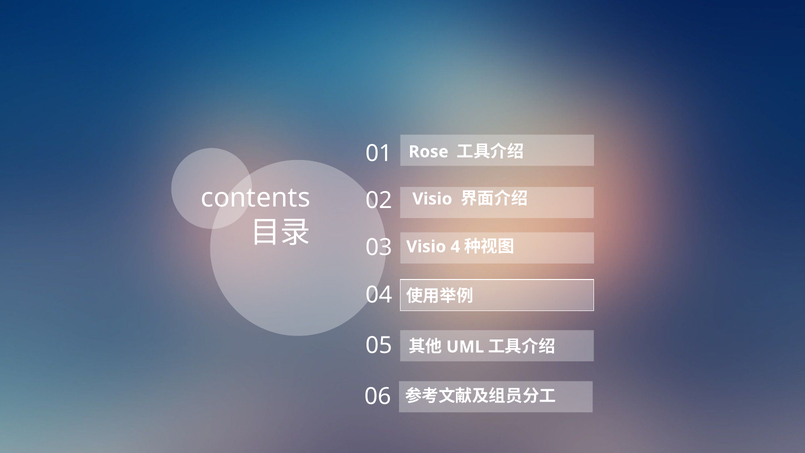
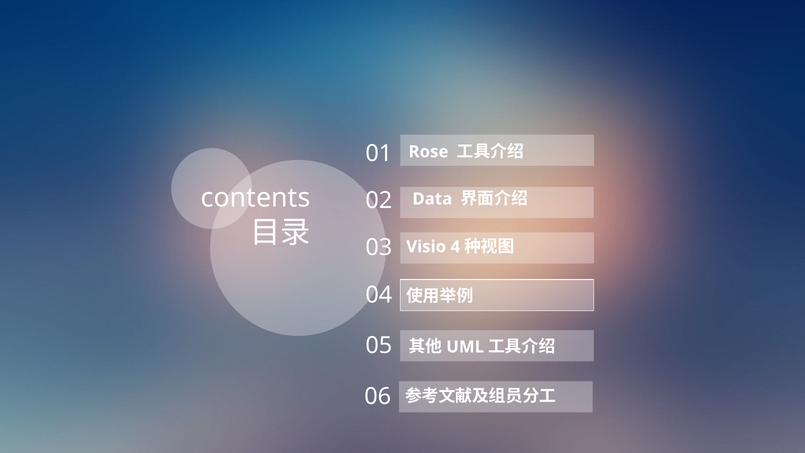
Visio at (432, 199): Visio -> Data
